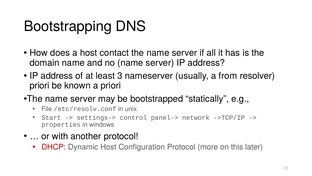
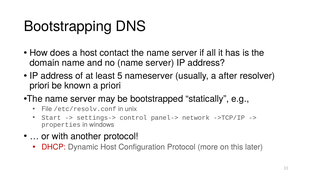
3: 3 -> 5
from: from -> after
